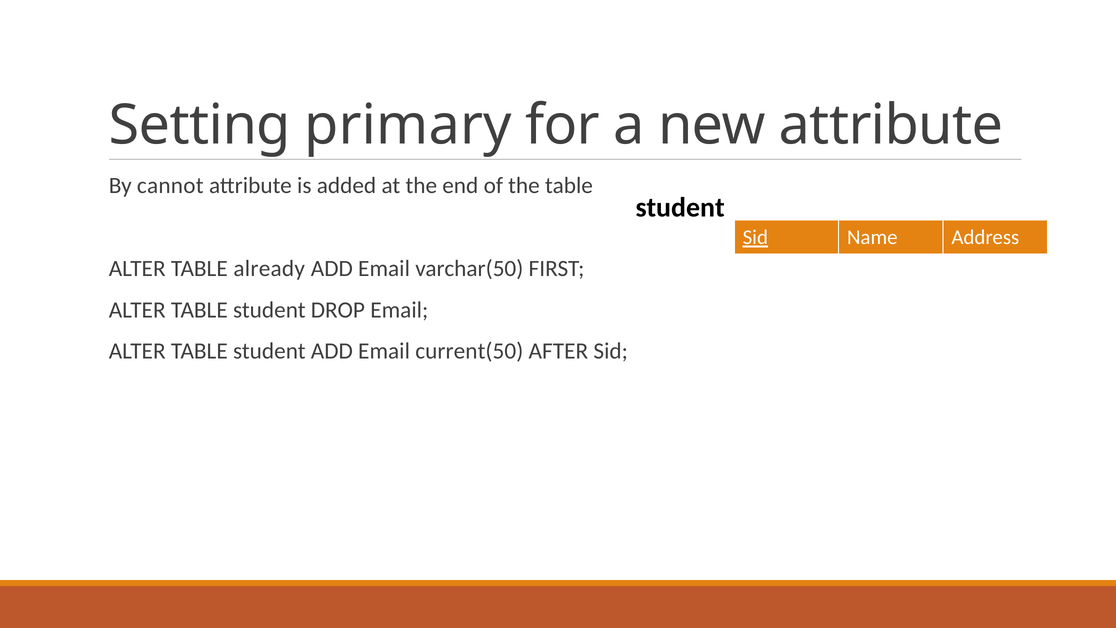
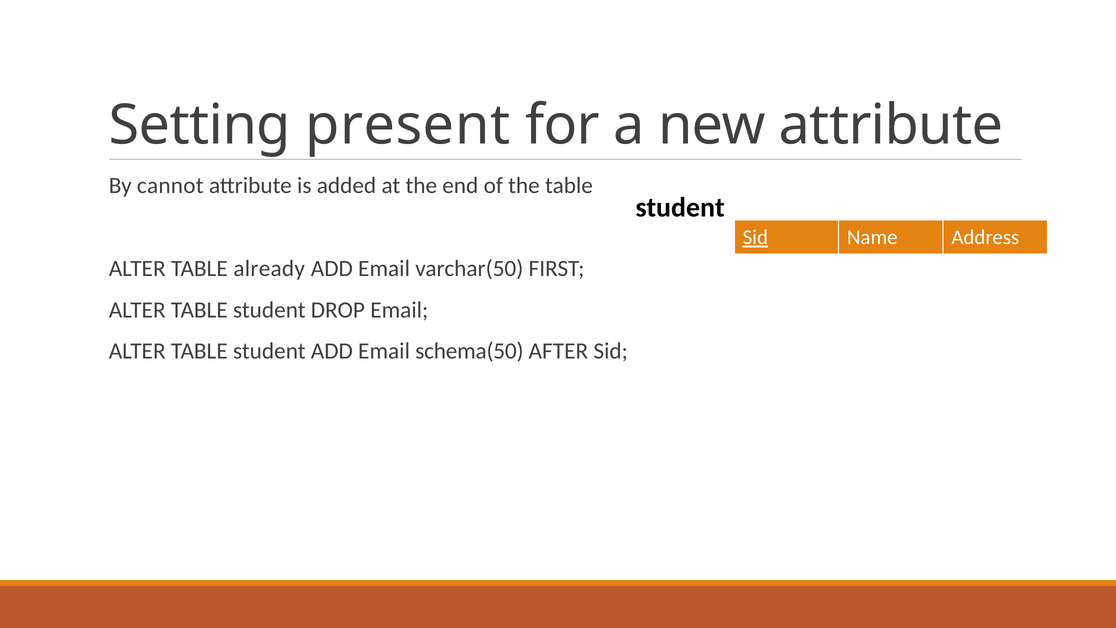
primary: primary -> present
current(50: current(50 -> schema(50
